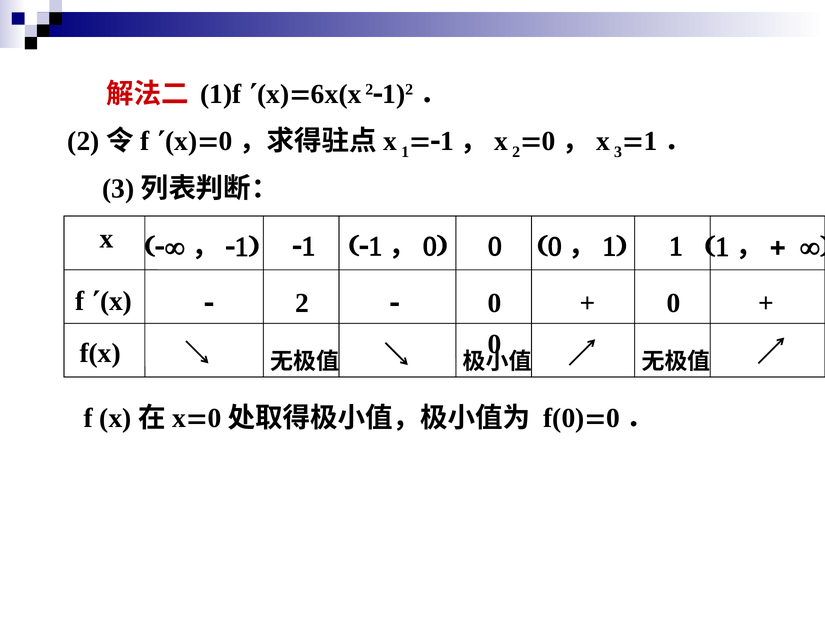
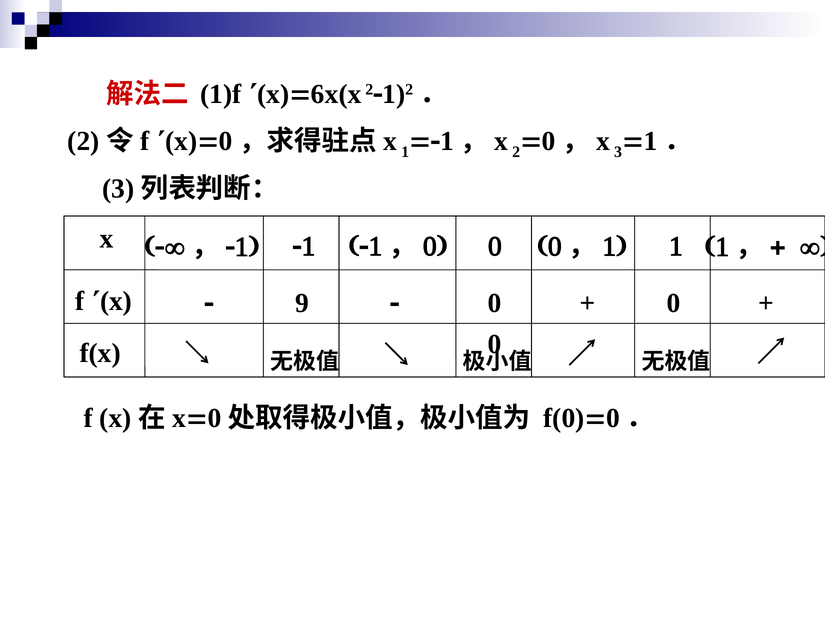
2 at (302, 303): 2 -> 9
